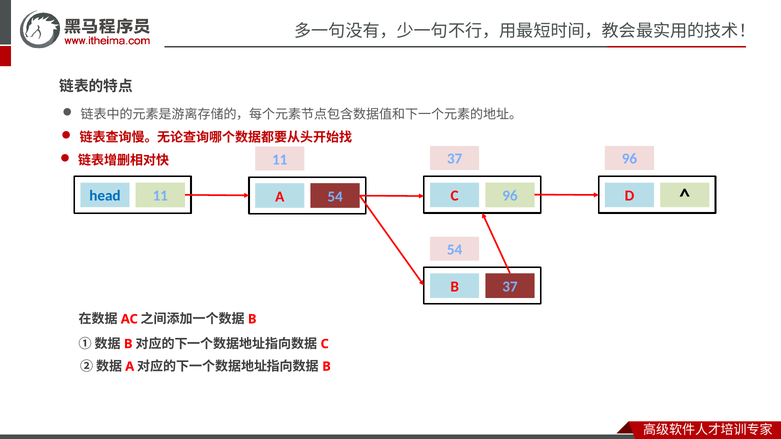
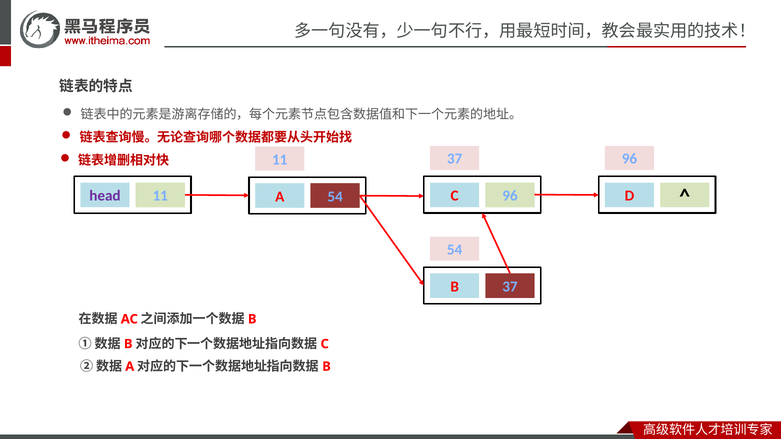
head colour: blue -> purple
